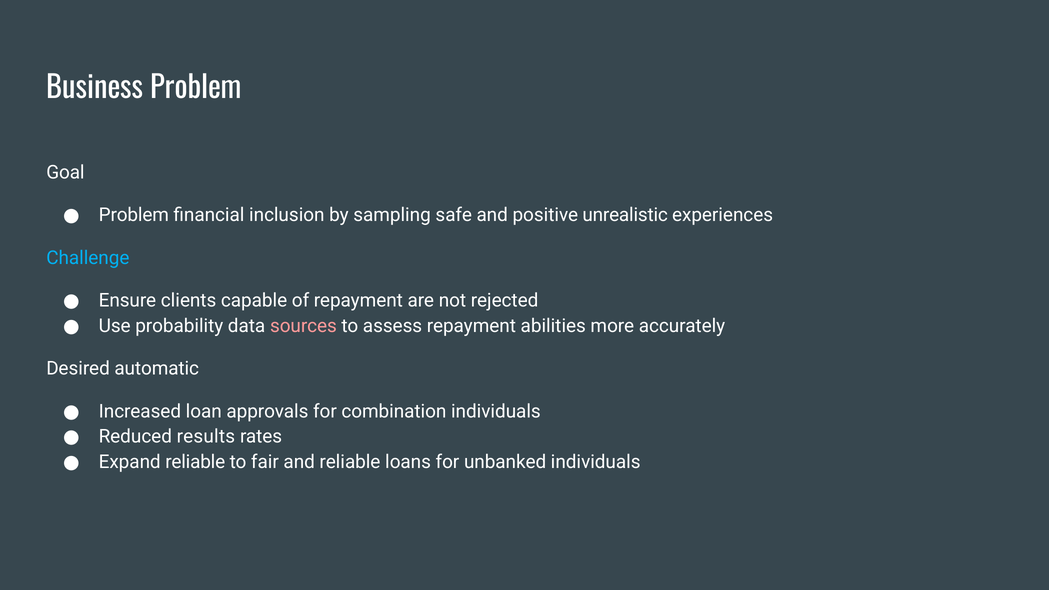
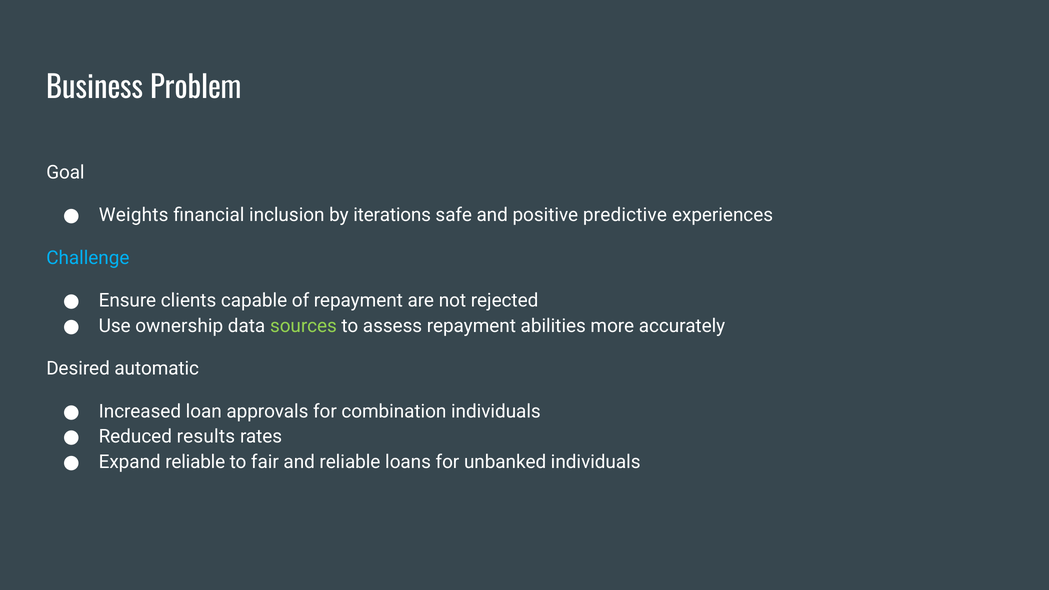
Problem at (134, 215): Problem -> Weights
sampling: sampling -> iterations
unrealistic: unrealistic -> predictive
probability: probability -> ownership
sources colour: pink -> light green
